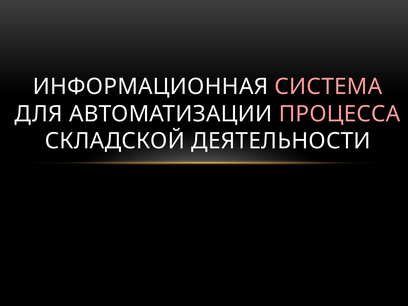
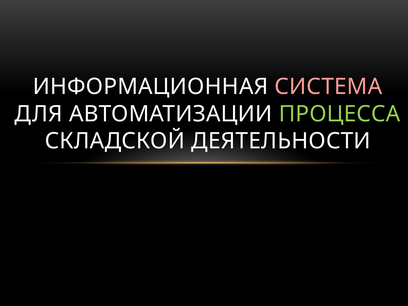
ПРОЦЕССА colour: pink -> light green
